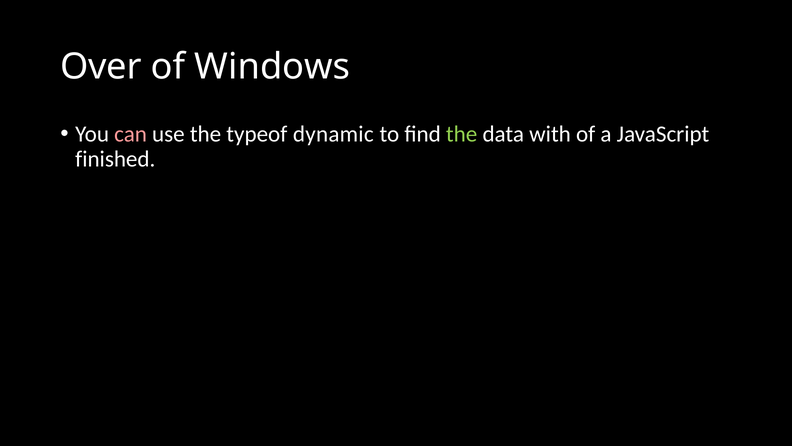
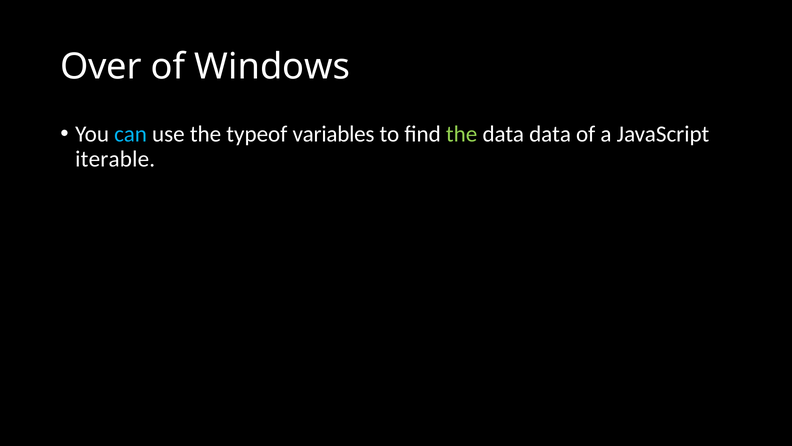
can colour: pink -> light blue
dynamic: dynamic -> variables
data with: with -> data
finished: finished -> iterable
